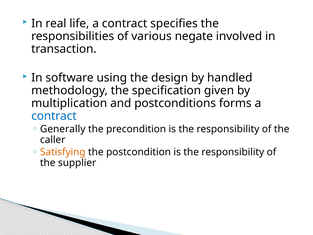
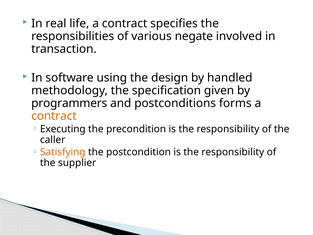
multiplication: multiplication -> programmers
contract at (54, 116) colour: blue -> orange
Generally: Generally -> Executing
